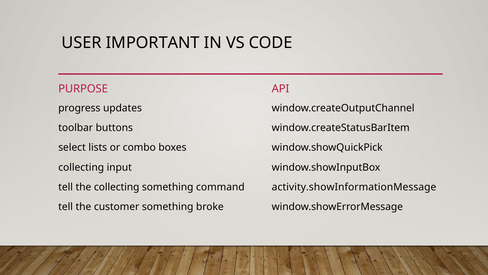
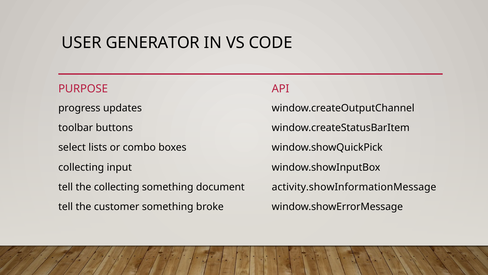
IMPORTANT: IMPORTANT -> GENERATOR
command: command -> document
